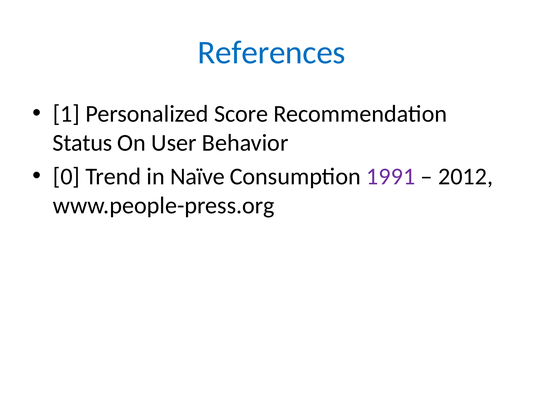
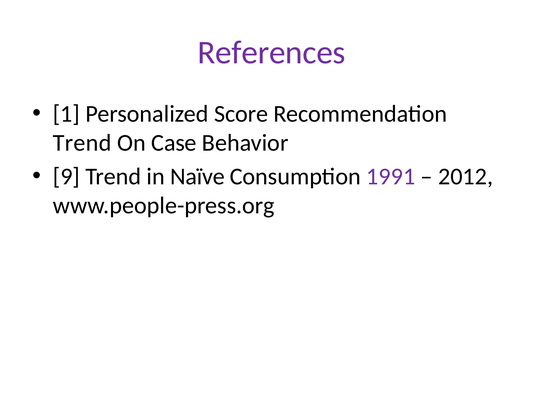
References colour: blue -> purple
Status at (82, 143): Status -> Trend
User: User -> Case
0: 0 -> 9
